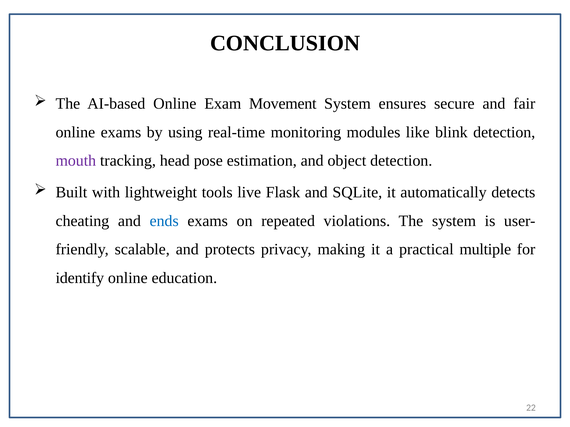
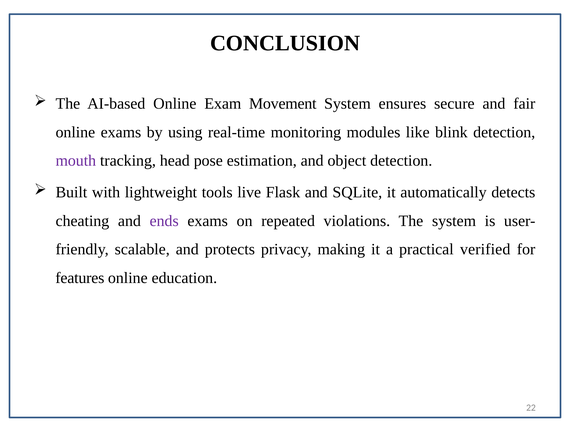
ends colour: blue -> purple
multiple: multiple -> verified
identify: identify -> features
